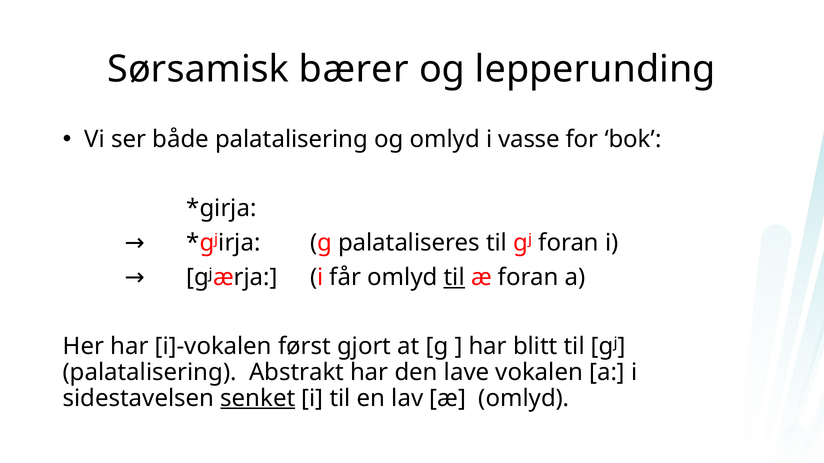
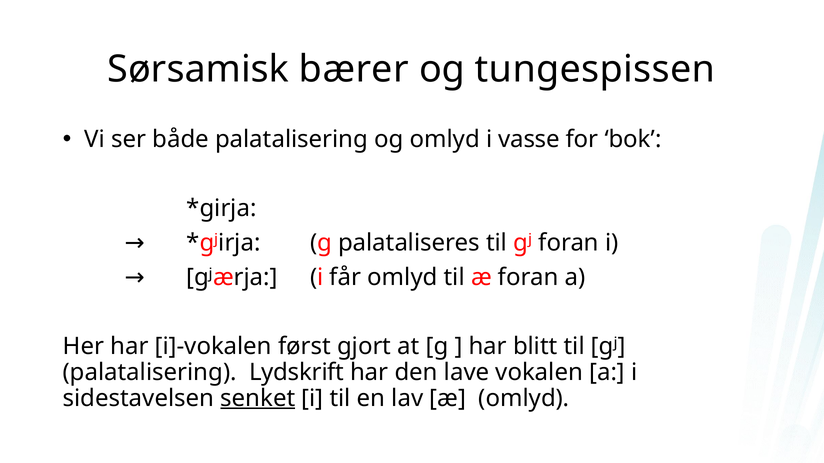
lepperunding: lepperunding -> tungespissen
til at (454, 278) underline: present -> none
Abstrakt: Abstrakt -> Lydskrift
